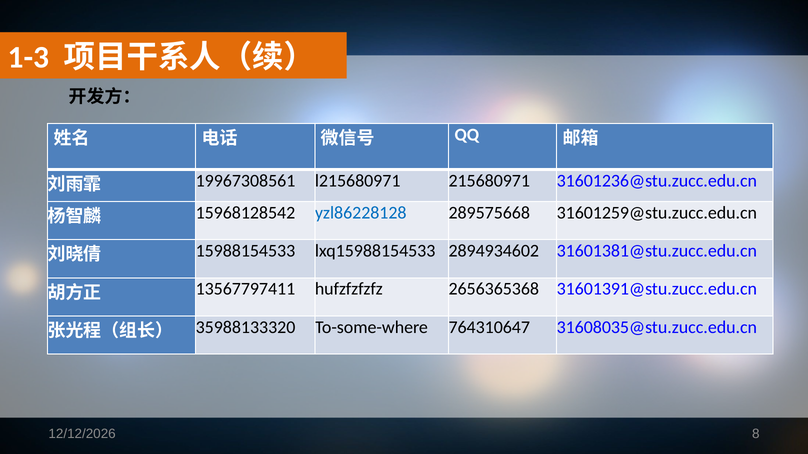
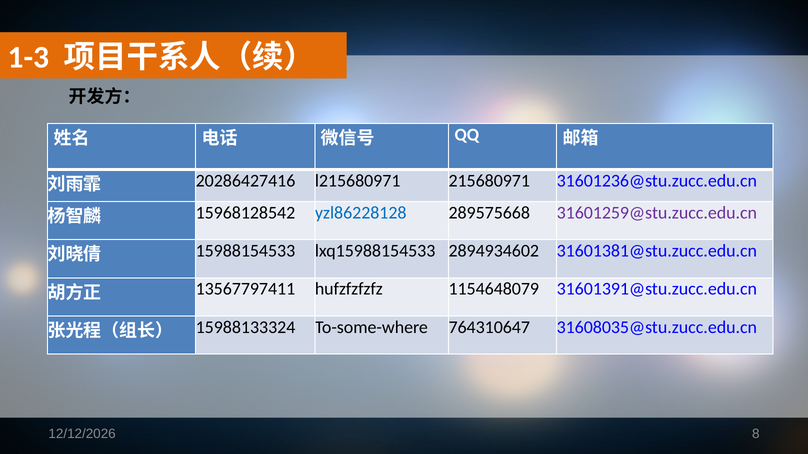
19967308561: 19967308561 -> 20286427416
31601259@stu.zucc.edu.cn colour: black -> purple
2656365368: 2656365368 -> 1154648079
35988133320: 35988133320 -> 15988133324
